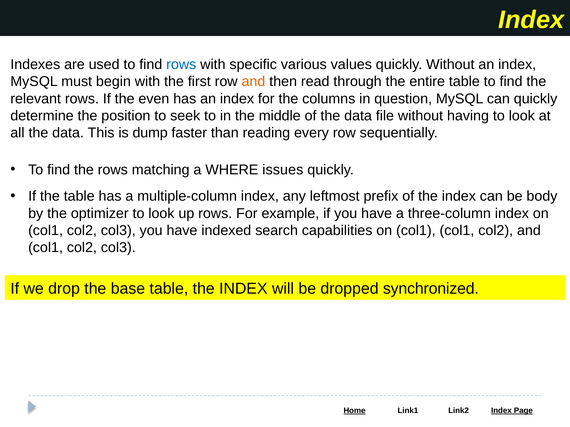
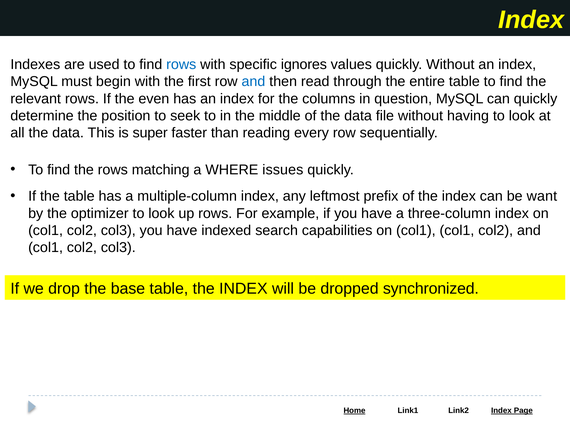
various: various -> ignores
and at (253, 82) colour: orange -> blue
dump: dump -> super
body: body -> want
